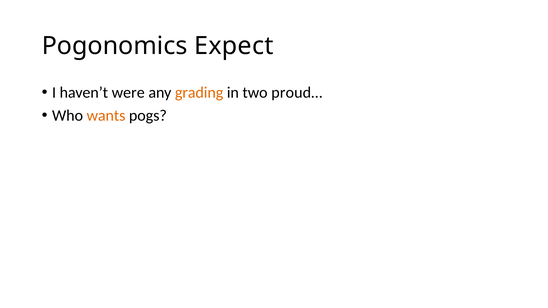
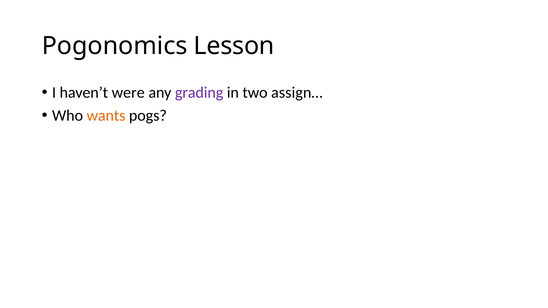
Expect: Expect -> Lesson
grading colour: orange -> purple
proud…: proud… -> assign…
